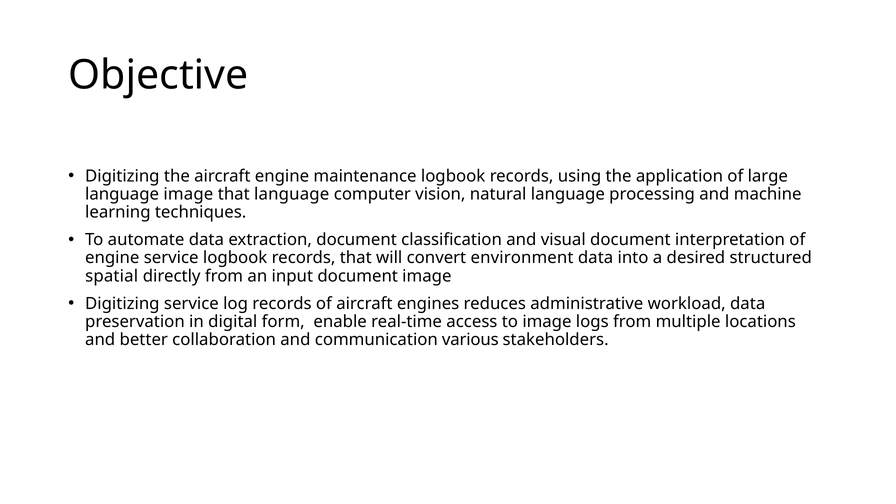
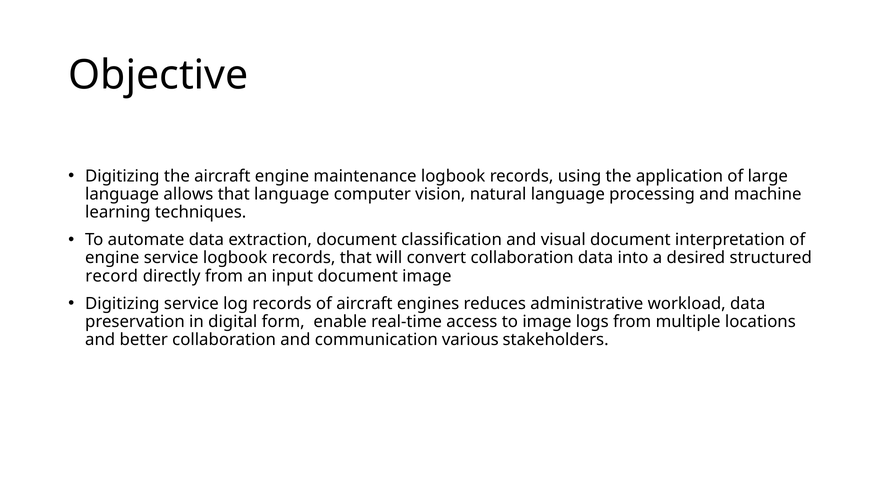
language image: image -> allows
convert environment: environment -> collaboration
spatial: spatial -> record
